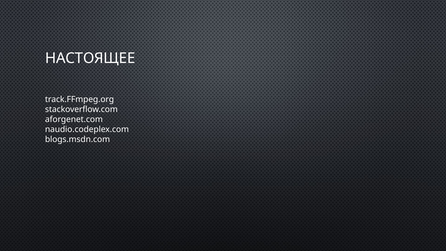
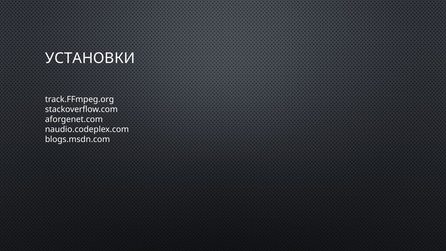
НАСТОЯЩЕЕ: НАСТОЯЩЕЕ -> УСТАНОВКИ
